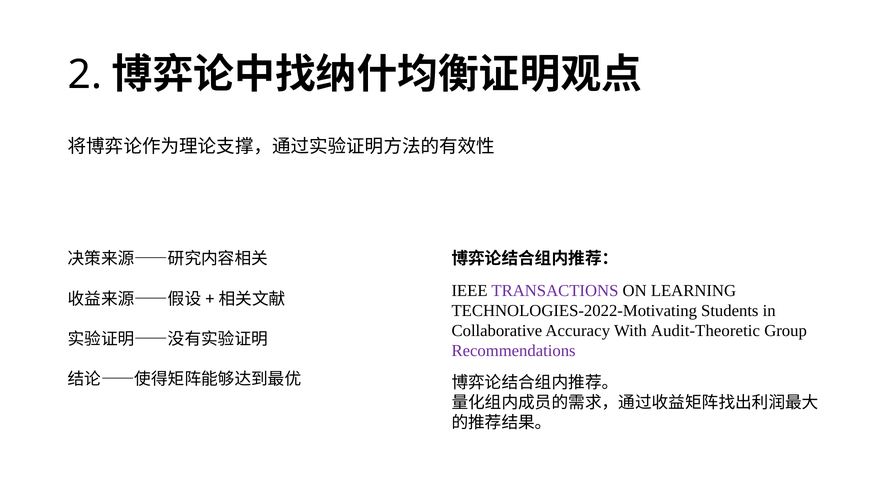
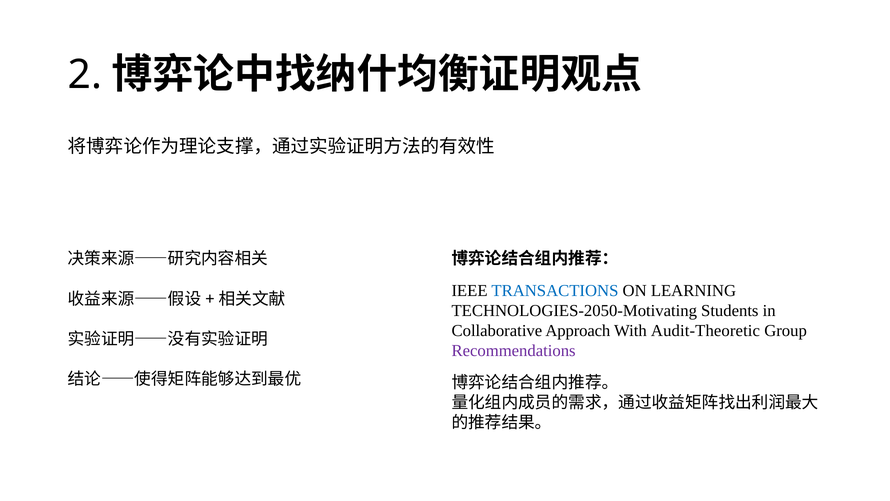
TRANSACTIONS colour: purple -> blue
TECHNOLOGIES-2022-Motivating: TECHNOLOGIES-2022-Motivating -> TECHNOLOGIES-2050-Motivating
Accuracy: Accuracy -> Approach
